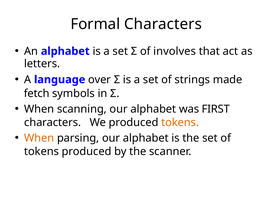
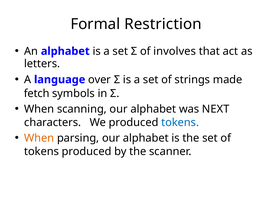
Formal Characters: Characters -> Restriction
FIRST: FIRST -> NEXT
tokens at (180, 122) colour: orange -> blue
